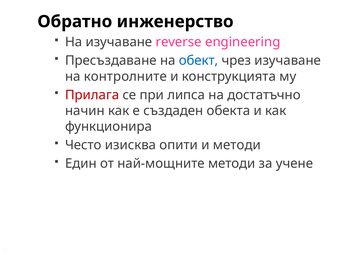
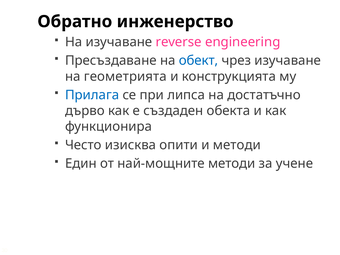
контролните: контролните -> геометрията
Прилага colour: red -> blue
начин: начин -> дърво
